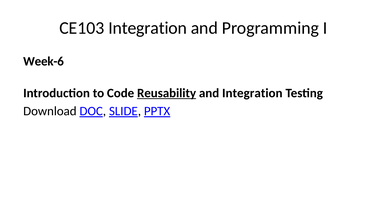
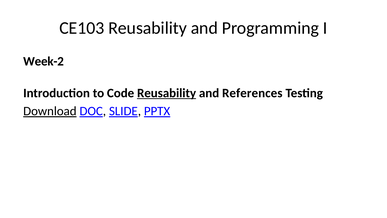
CE103 Integration: Integration -> Reusability
Week-6: Week-6 -> Week-2
and Integration: Integration -> References
Download underline: none -> present
